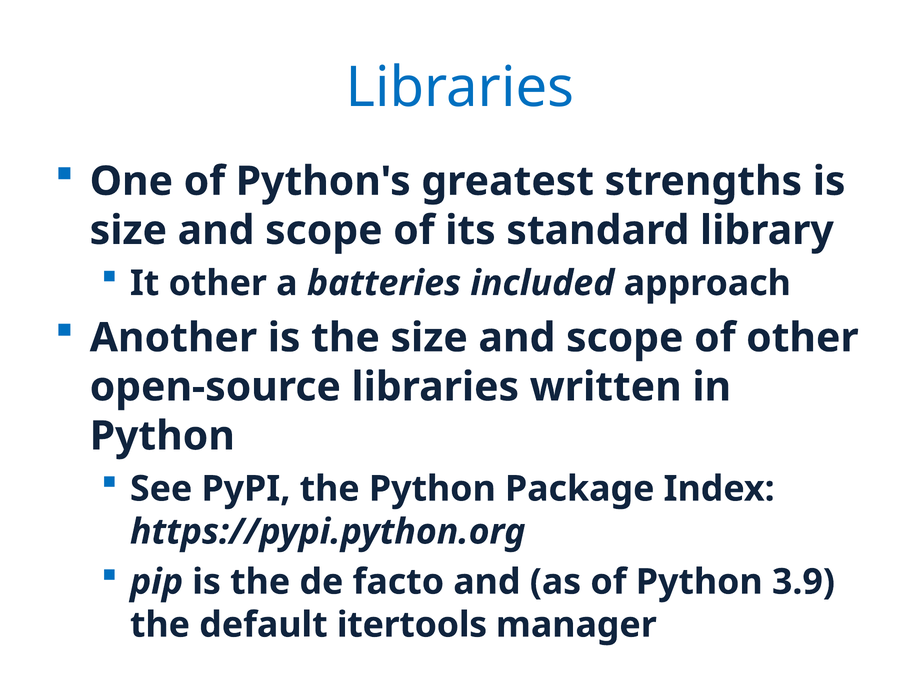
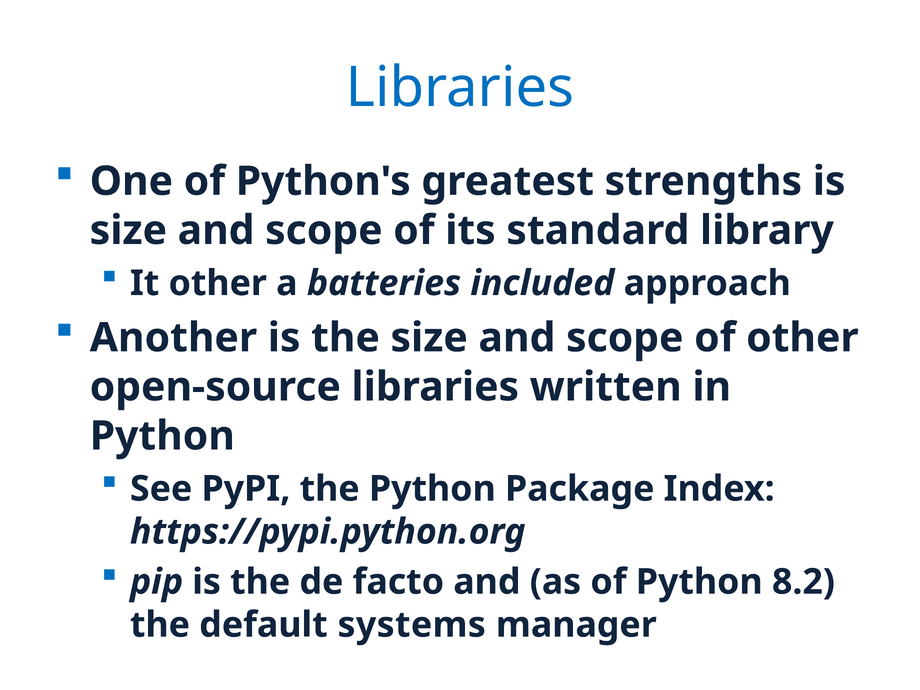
3.9: 3.9 -> 8.2
itertools: itertools -> systems
